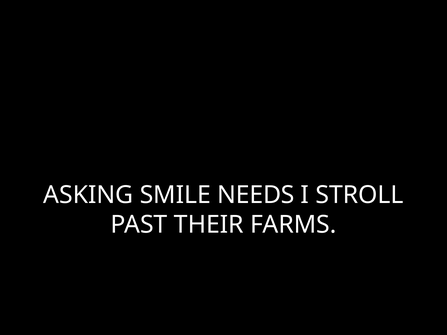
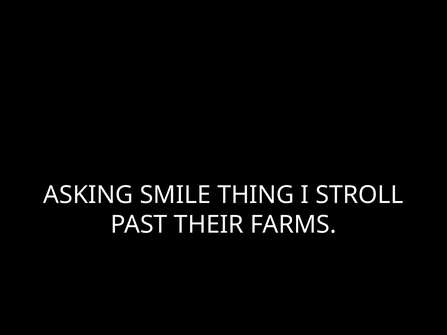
NEEDS: NEEDS -> THING
